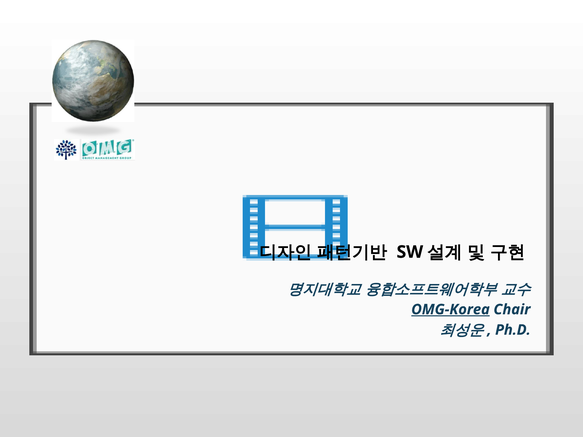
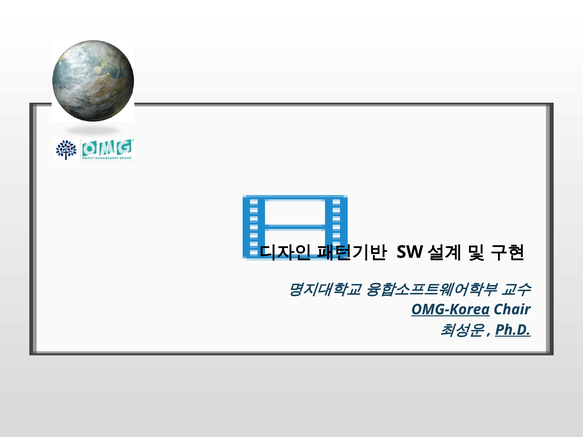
Ph.D underline: none -> present
